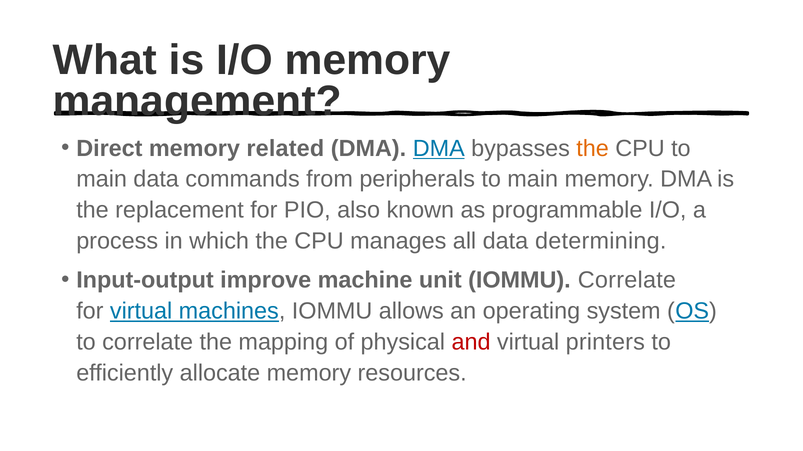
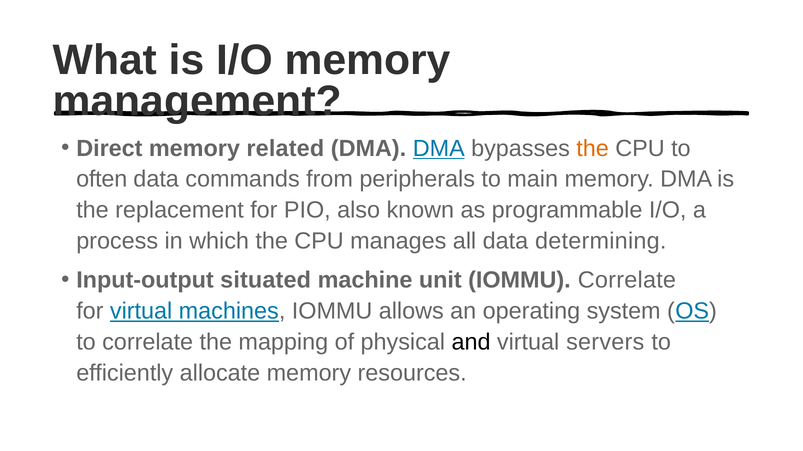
main at (102, 179): main -> often
improve: improve -> situated
and colour: red -> black
printers: printers -> servers
